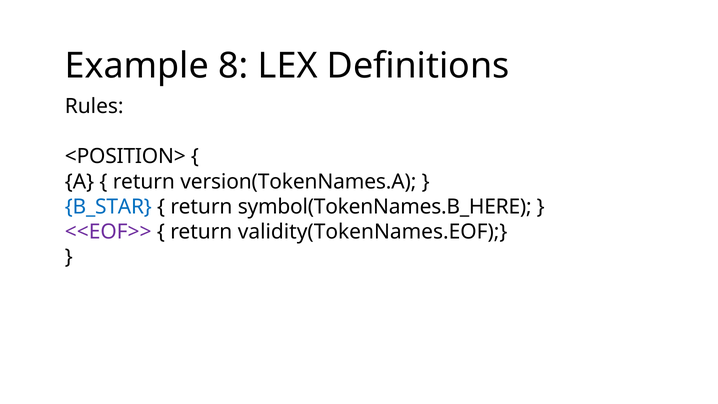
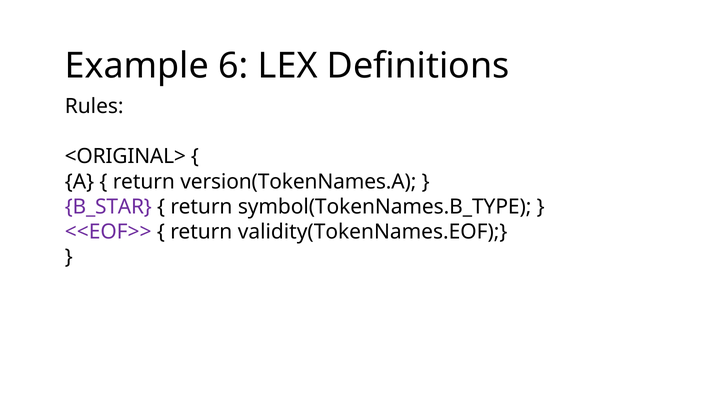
8: 8 -> 6
<POSITION>: <POSITION> -> <ORIGINAL>
B_STAR colour: blue -> purple
symbol(TokenNames.B_HERE: symbol(TokenNames.B_HERE -> symbol(TokenNames.B_TYPE
